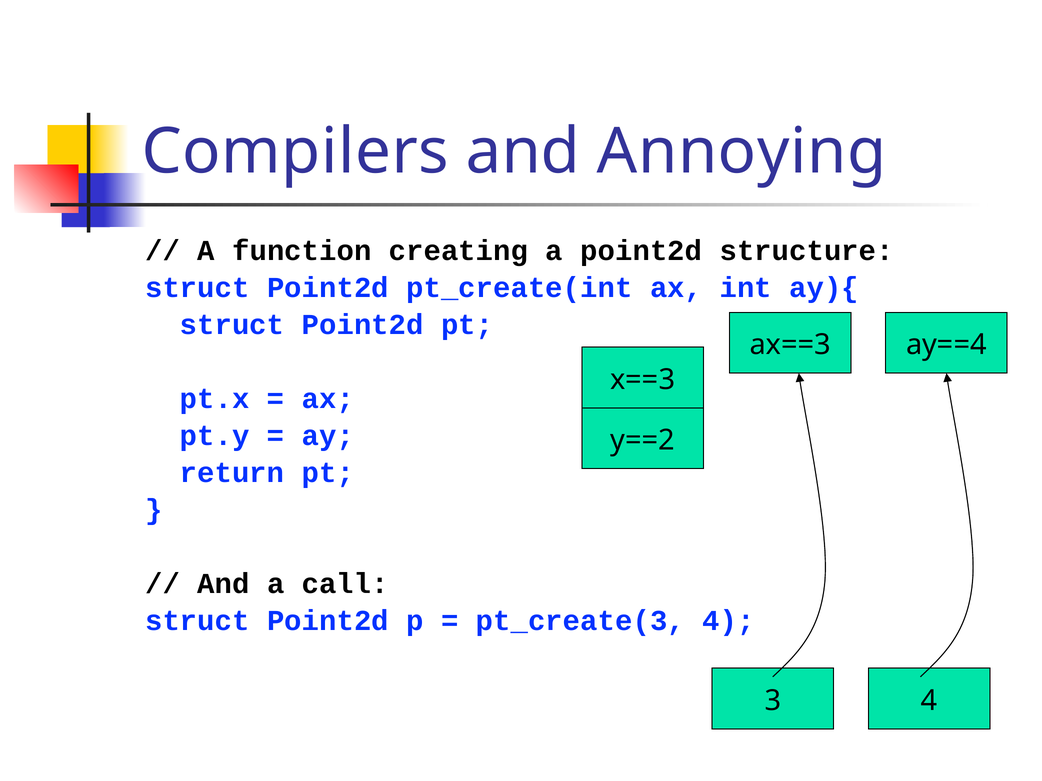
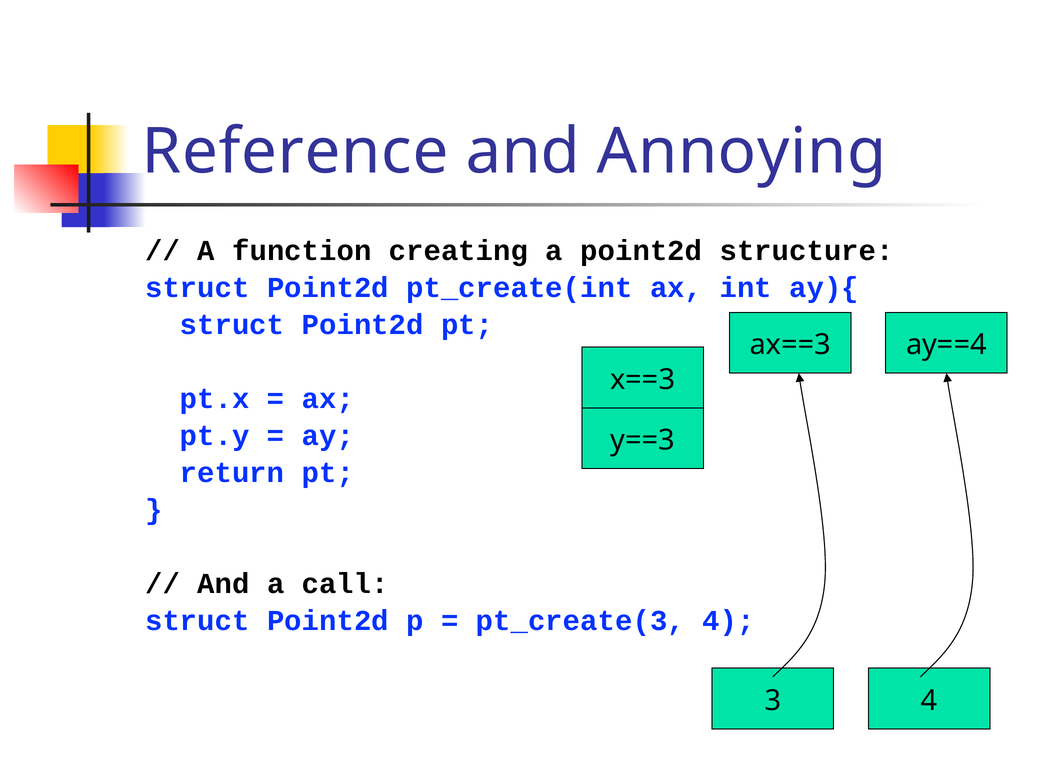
Compilers: Compilers -> Reference
y==2: y==2 -> y==3
